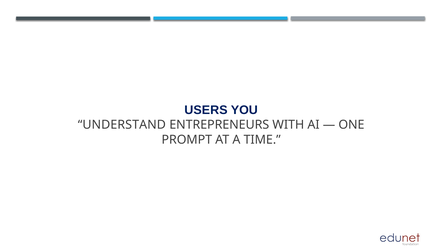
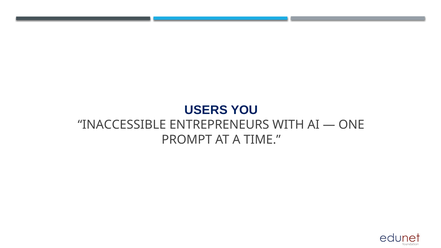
UNDERSTAND: UNDERSTAND -> INACCESSIBLE
